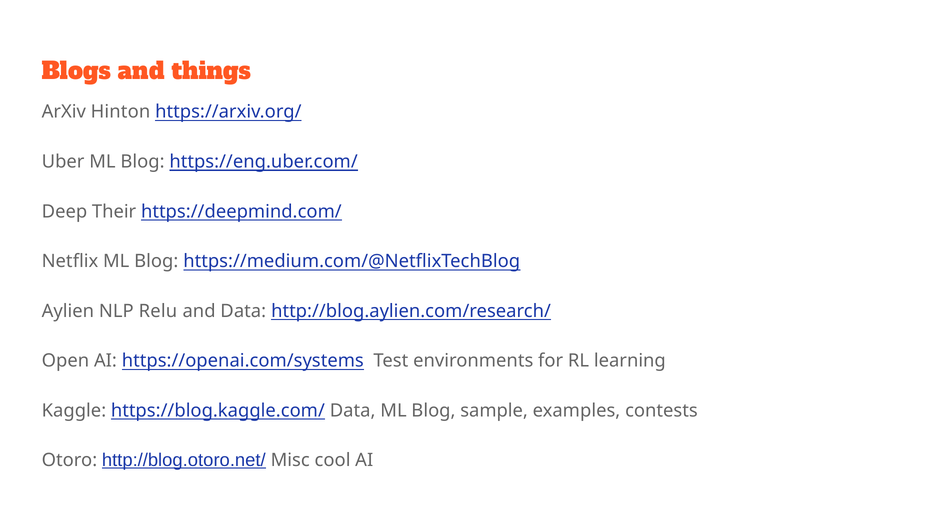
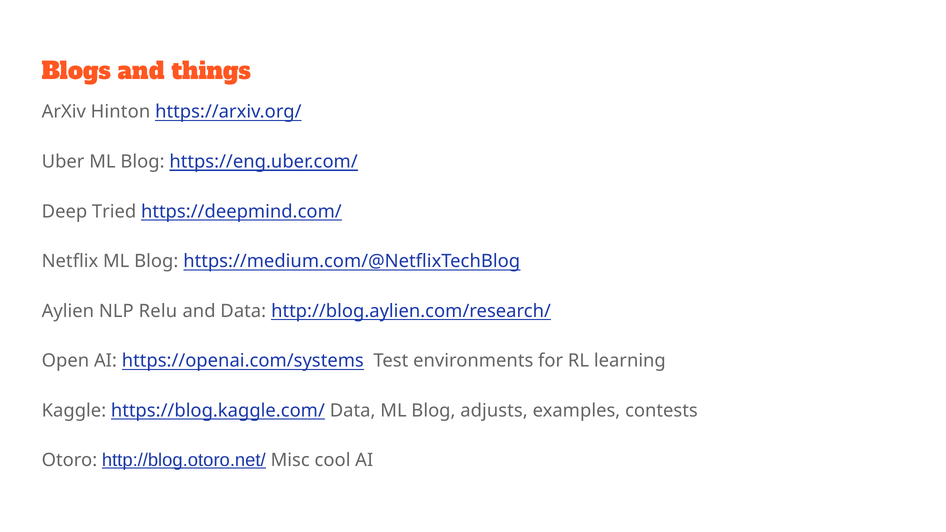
Their: Their -> Tried
sample: sample -> adjusts
